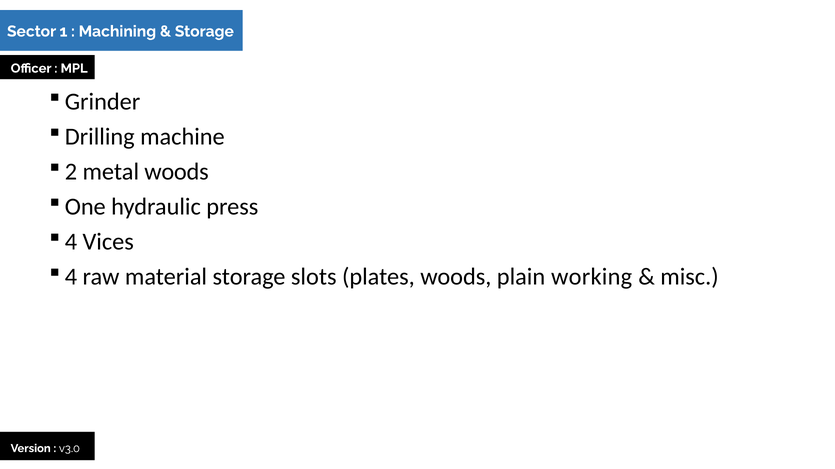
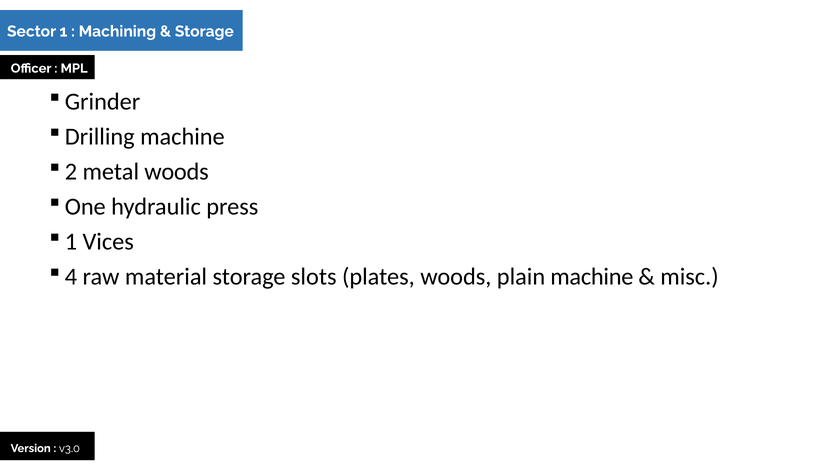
4 at (71, 242): 4 -> 1
plain working: working -> machine
